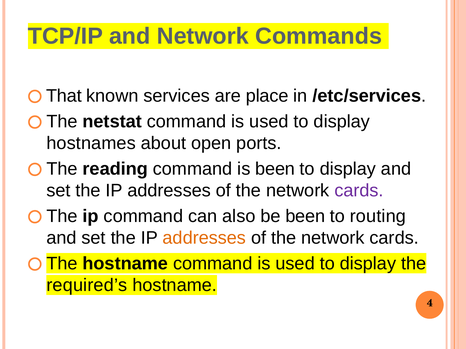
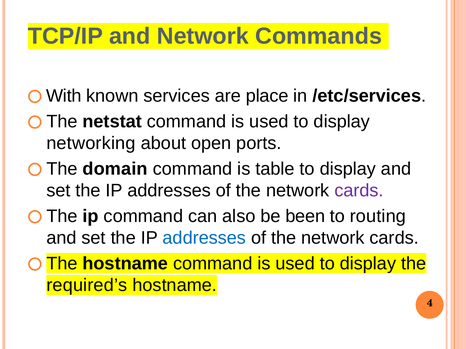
That: That -> With
hostnames: hostnames -> networking
reading: reading -> domain
is been: been -> table
addresses at (204, 238) colour: orange -> blue
